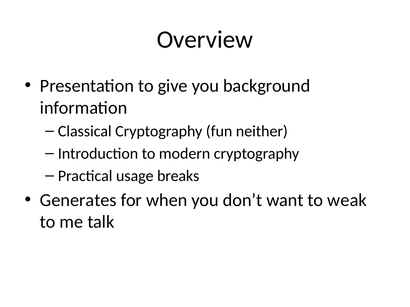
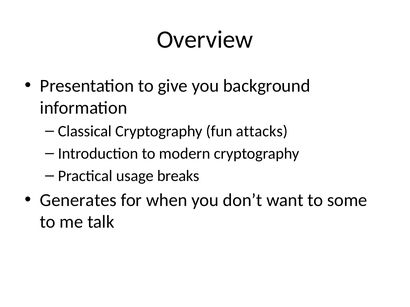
neither: neither -> attacks
weak: weak -> some
